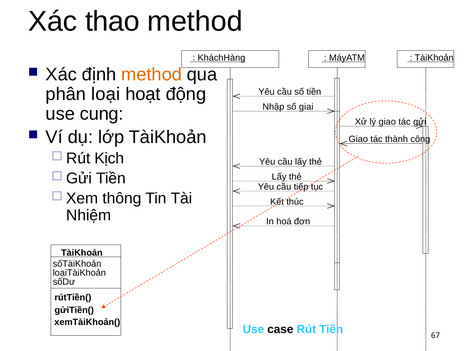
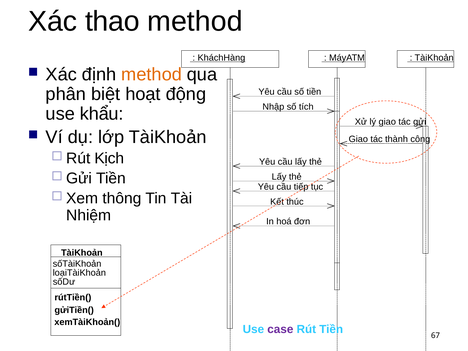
loại: loại -> biệt
giai: giai -> tích
cung: cung -> khẩu
case colour: black -> purple
